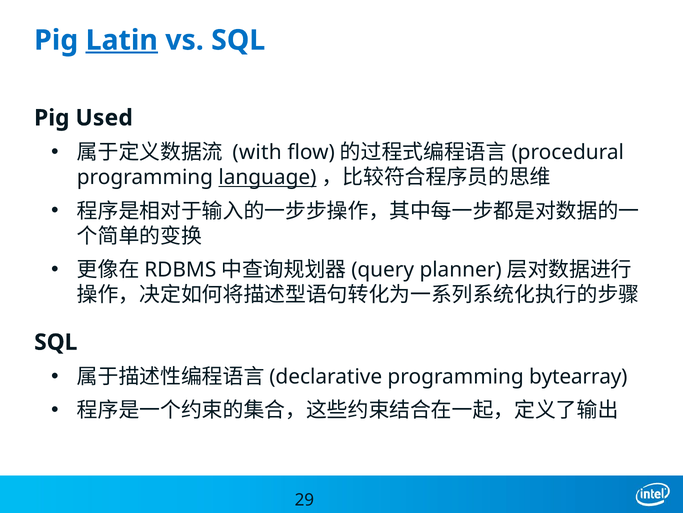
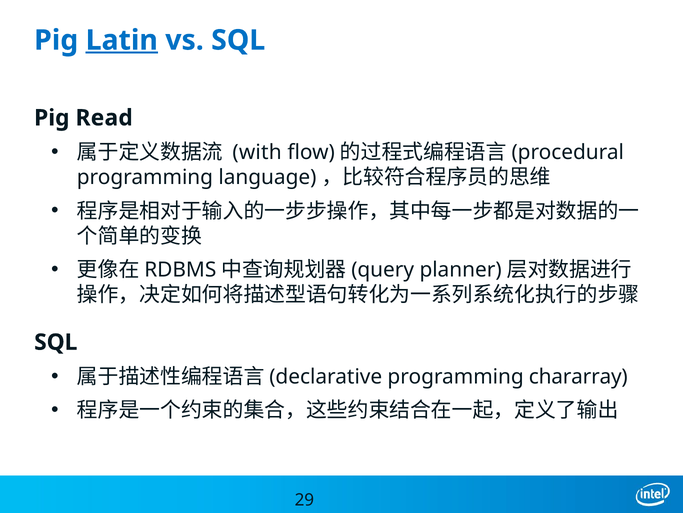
Used: Used -> Read
language underline: present -> none
bytearray: bytearray -> chararray
